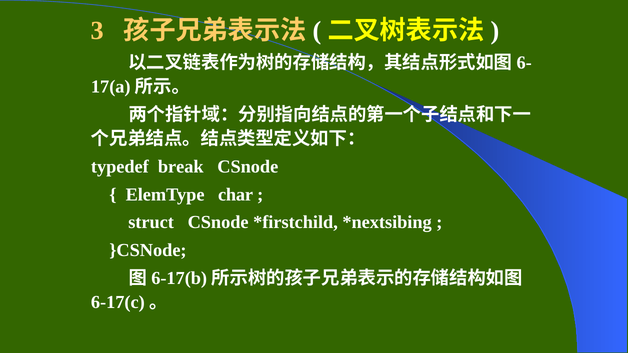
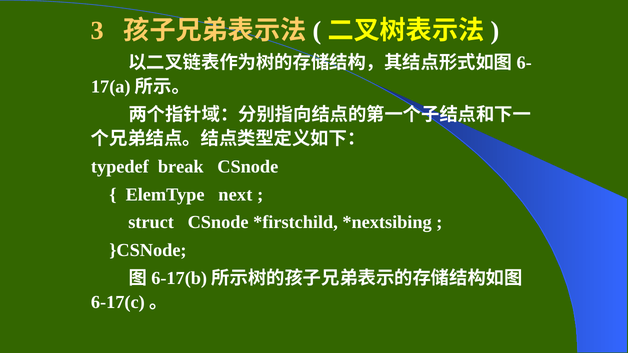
char: char -> next
